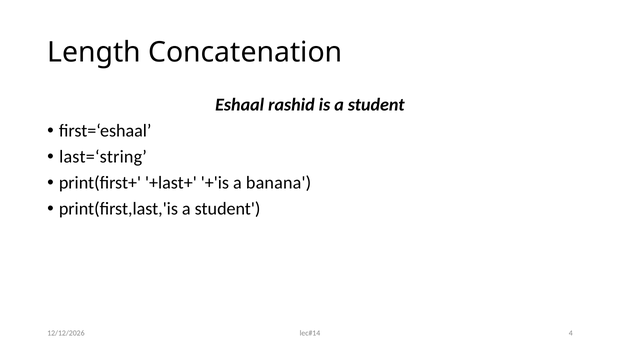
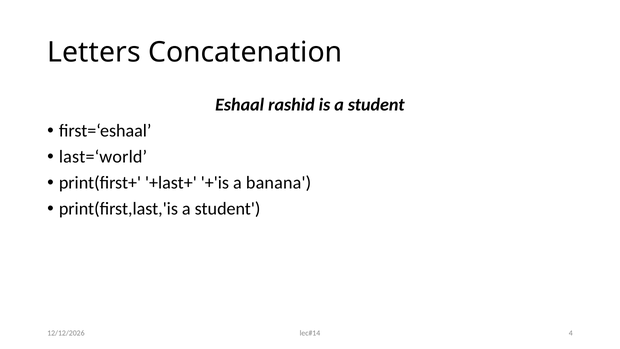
Length: Length -> Letters
last=‘string: last=‘string -> last=‘world
